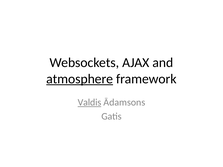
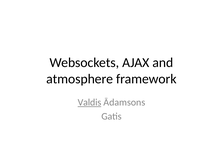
atmosphere underline: present -> none
